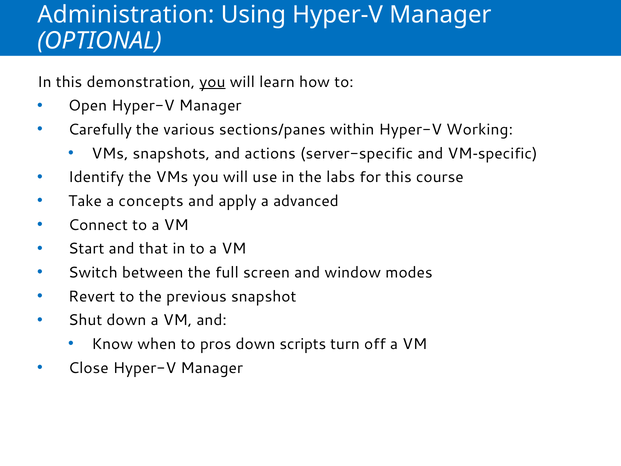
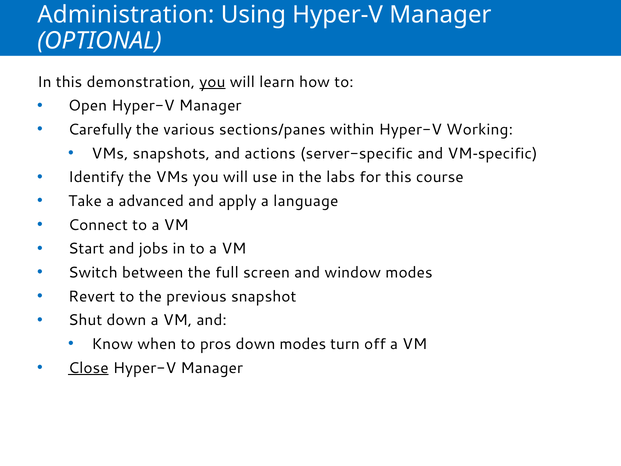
concepts: concepts -> advanced
advanced: advanced -> language
that: that -> jobs
down scripts: scripts -> modes
Close underline: none -> present
